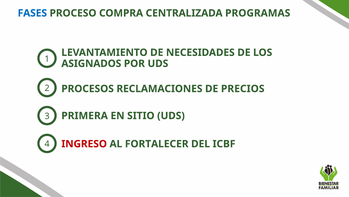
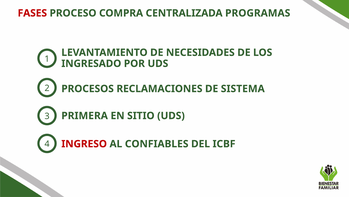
FASES colour: blue -> red
ASIGNADOS: ASIGNADOS -> INGRESADO
PRECIOS: PRECIOS -> SISTEMA
FORTALECER: FORTALECER -> CONFIABLES
